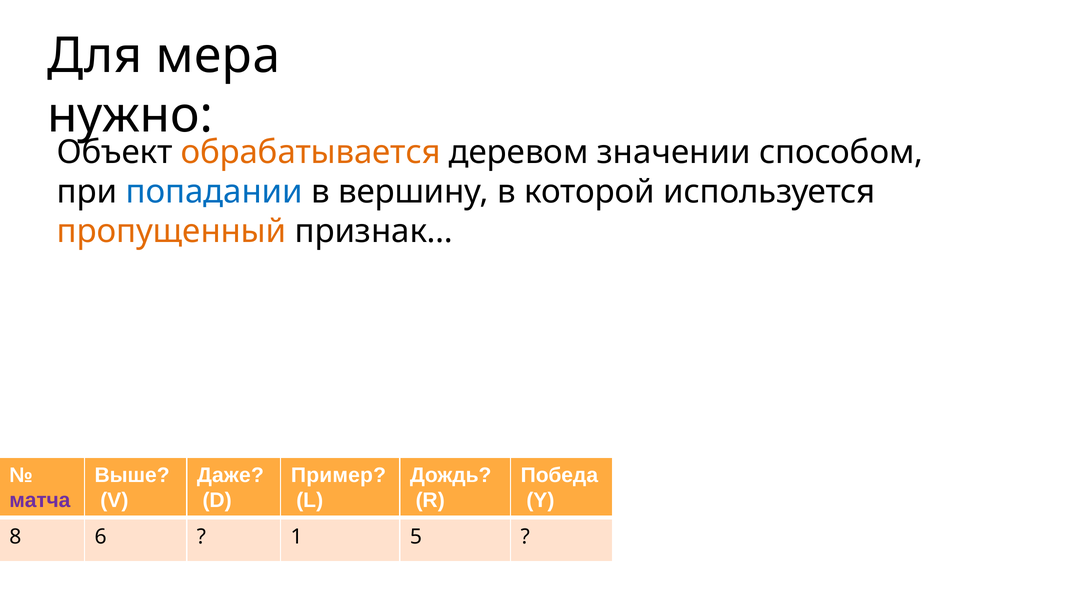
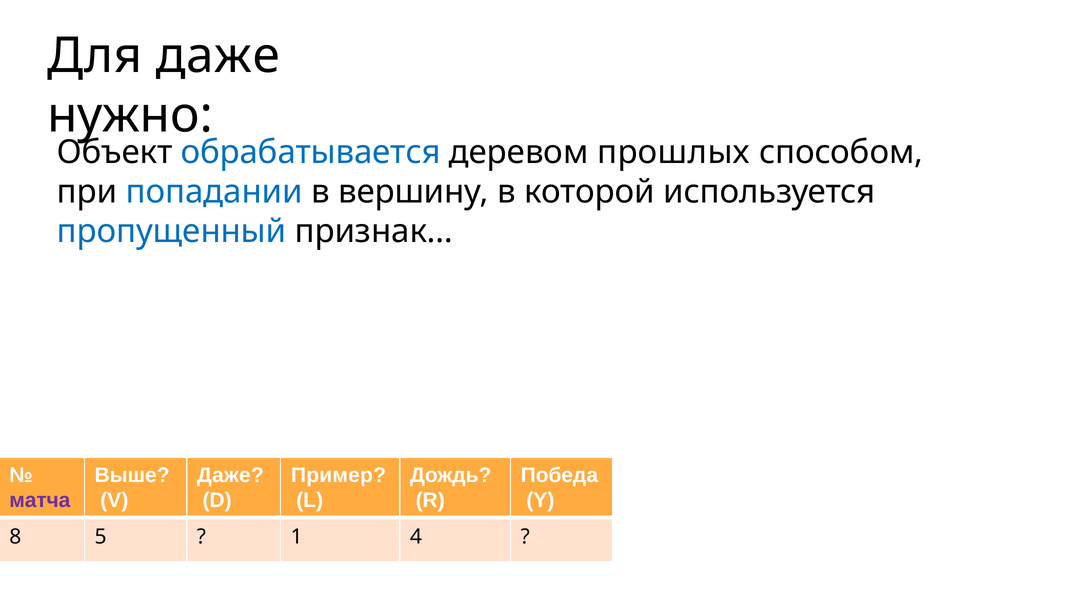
Для мера: мера -> даже
обрабатывается colour: orange -> blue
значении: значении -> прошлых
пропущенный colour: orange -> blue
6: 6 -> 5
5: 5 -> 4
